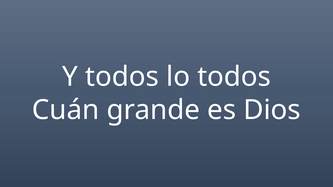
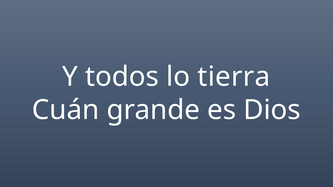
lo todos: todos -> tierra
